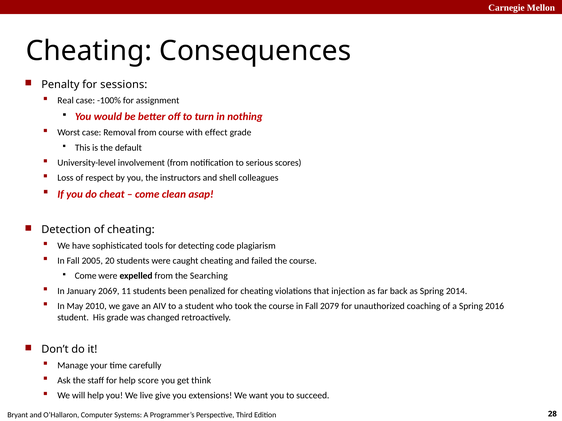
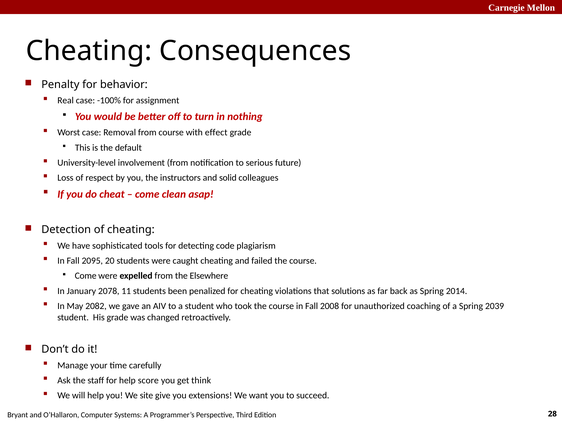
sessions: sessions -> behavior
scores: scores -> future
shell: shell -> solid
2005: 2005 -> 2095
Searching: Searching -> Elsewhere
2069: 2069 -> 2078
injection: injection -> solutions
2010: 2010 -> 2082
2079: 2079 -> 2008
2016: 2016 -> 2039
live: live -> site
